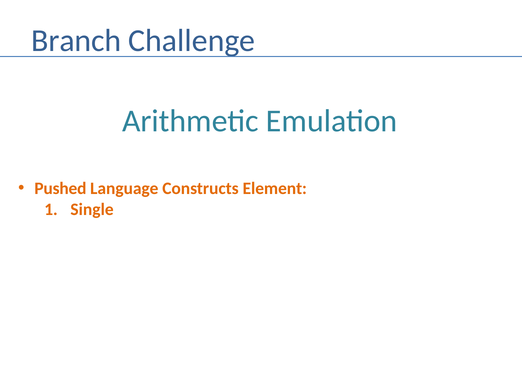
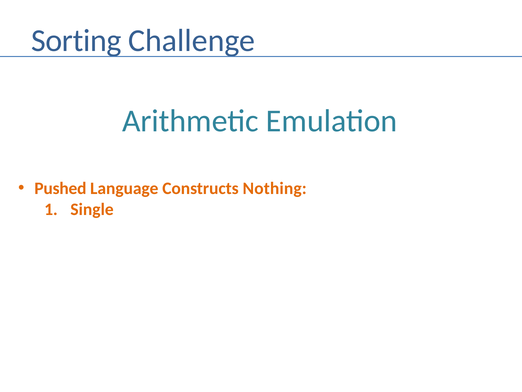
Branch: Branch -> Sorting
Element: Element -> Nothing
